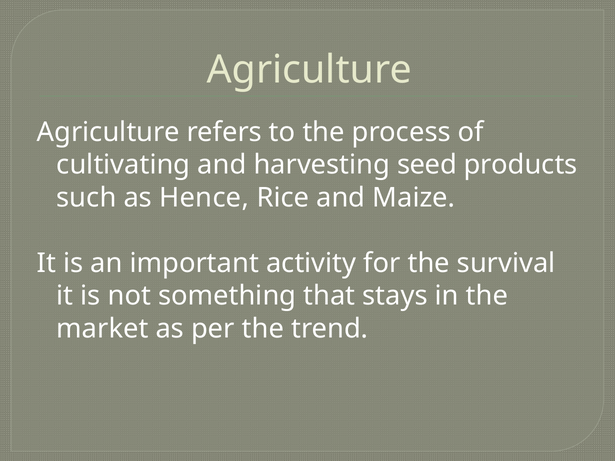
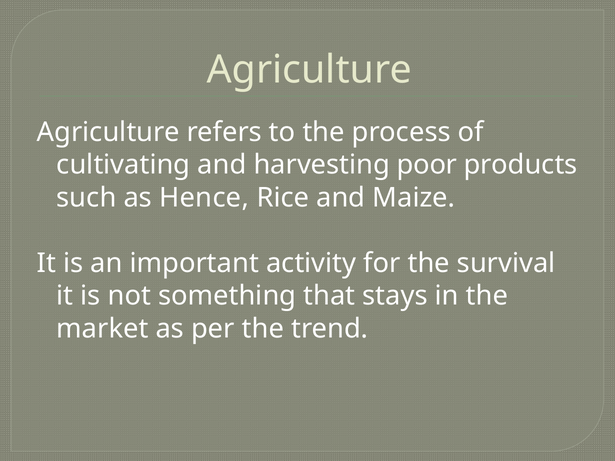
seed: seed -> poor
